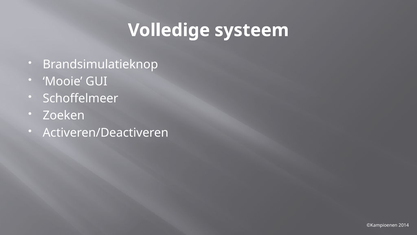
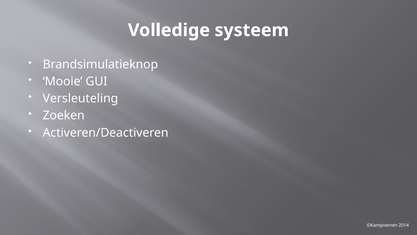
Schoffelmeer: Schoffelmeer -> Versleuteling
